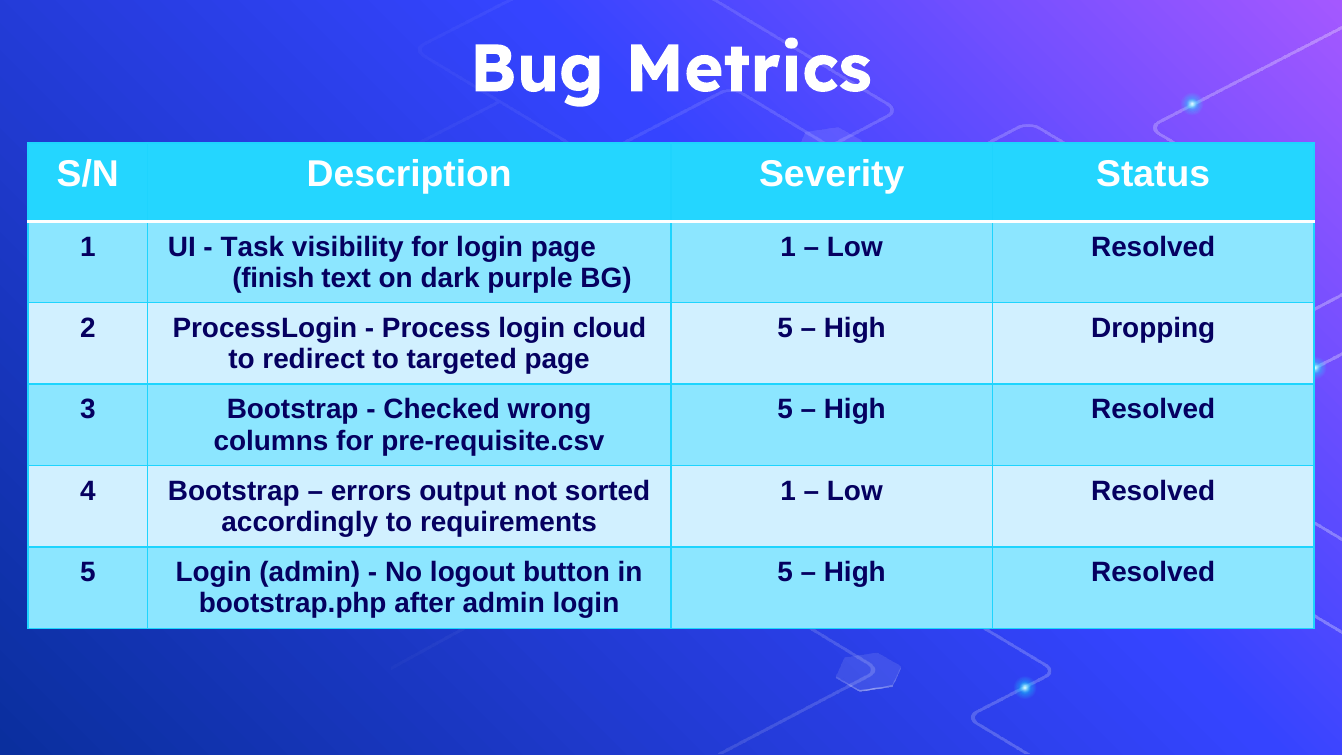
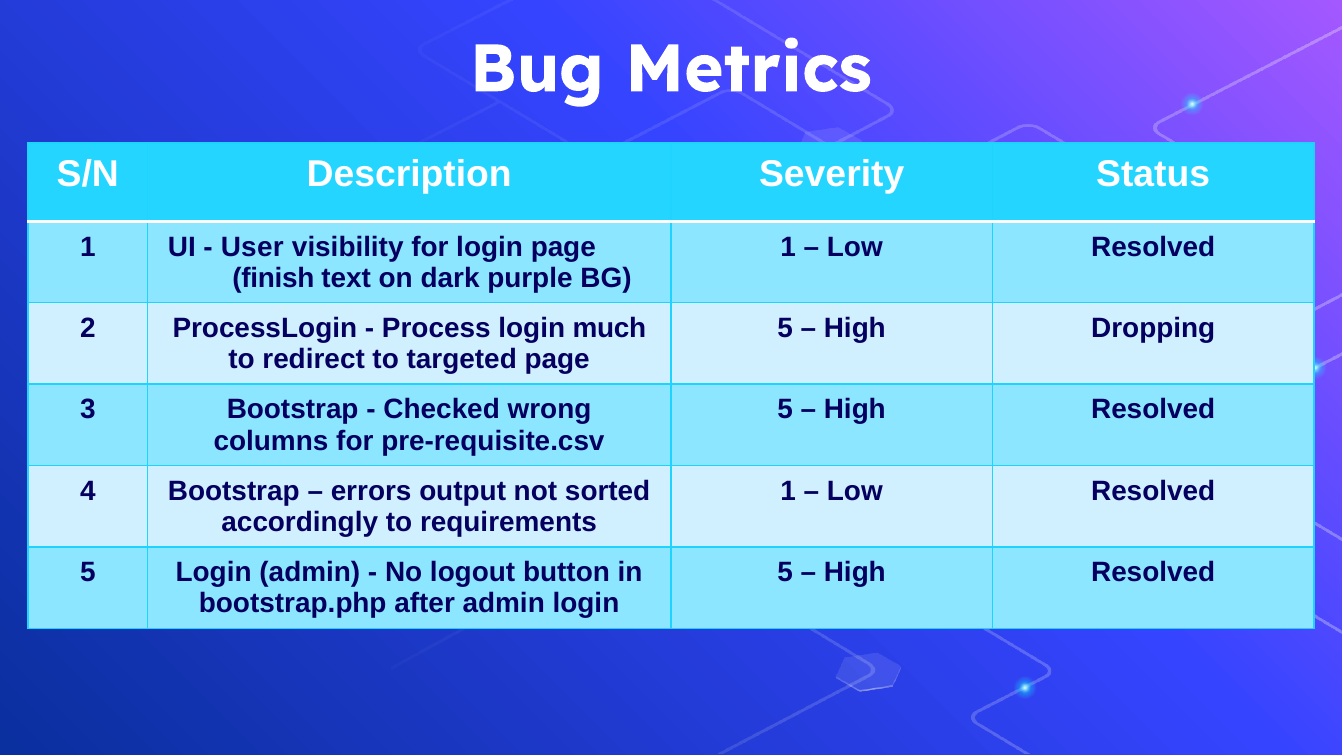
Task: Task -> User
cloud: cloud -> much
